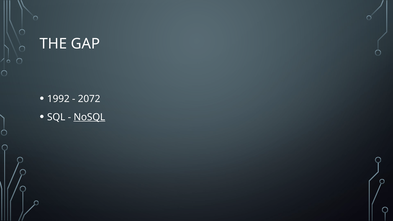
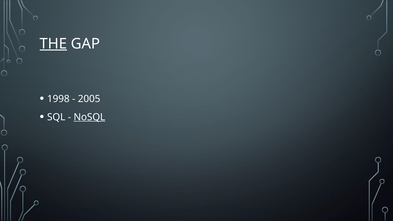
THE underline: none -> present
1992: 1992 -> 1998
2072: 2072 -> 2005
